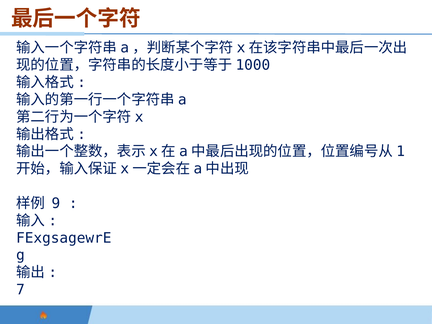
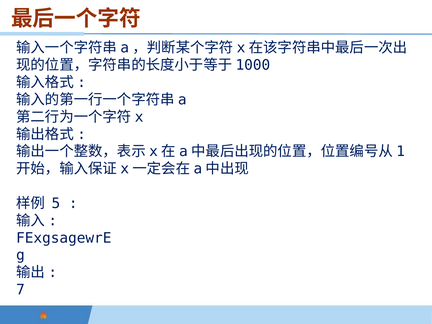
9: 9 -> 5
